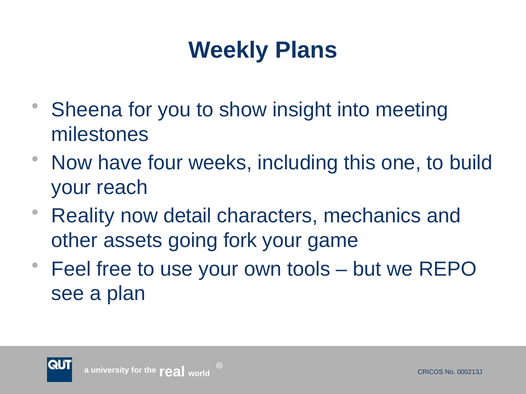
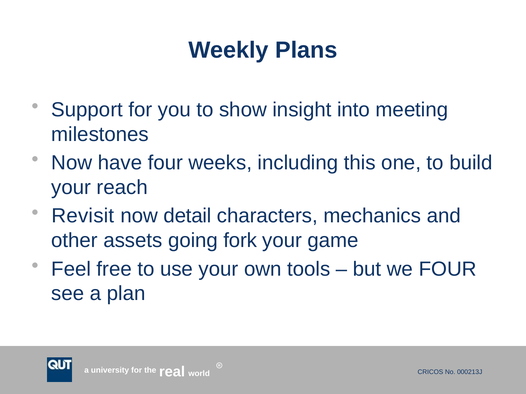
Sheena: Sheena -> Support
Reality: Reality -> Revisit
we REPO: REPO -> FOUR
